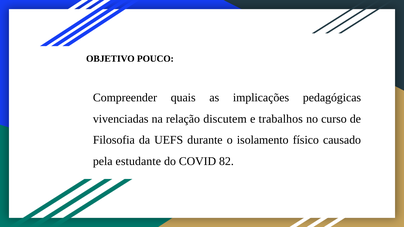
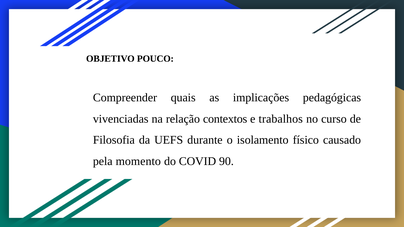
discutem: discutem -> contextos
estudante: estudante -> momento
82: 82 -> 90
